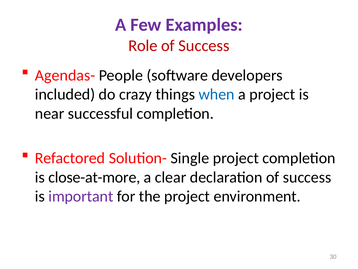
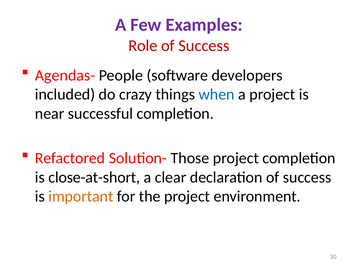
Single: Single -> Those
close-at-more: close-at-more -> close-at-short
important colour: purple -> orange
